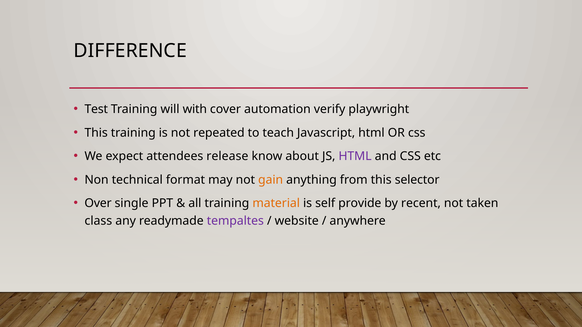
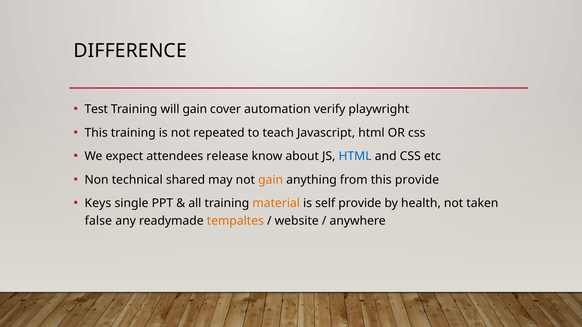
will with: with -> gain
HTML at (355, 156) colour: purple -> blue
format: format -> shared
this selector: selector -> provide
Over: Over -> Keys
recent: recent -> health
class: class -> false
tempaltes colour: purple -> orange
